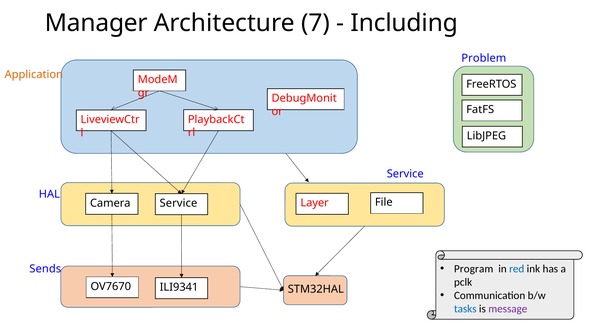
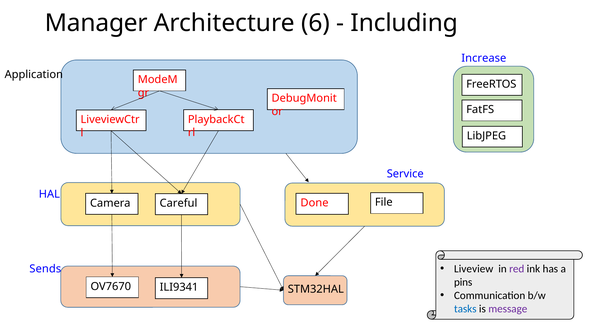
7: 7 -> 6
Problem: Problem -> Increase
Application colour: orange -> black
Layer: Layer -> Done
Service at (178, 204): Service -> Careful
Program: Program -> Liveview
red colour: blue -> purple
pclk: pclk -> pins
